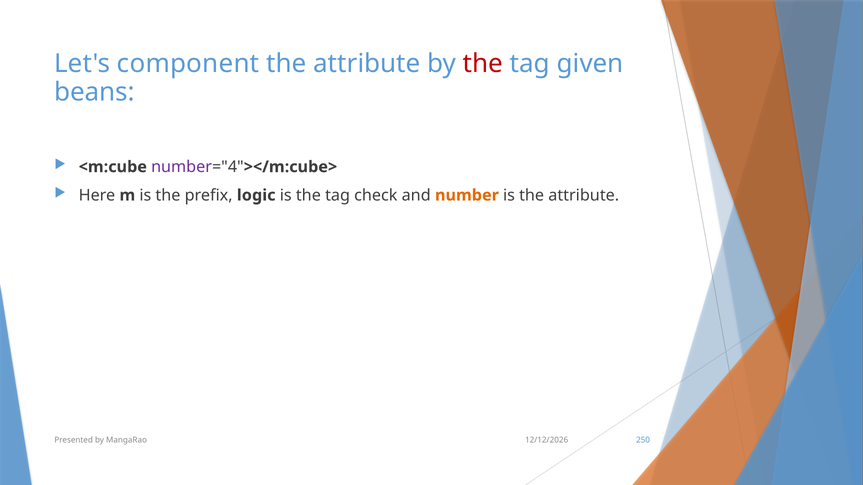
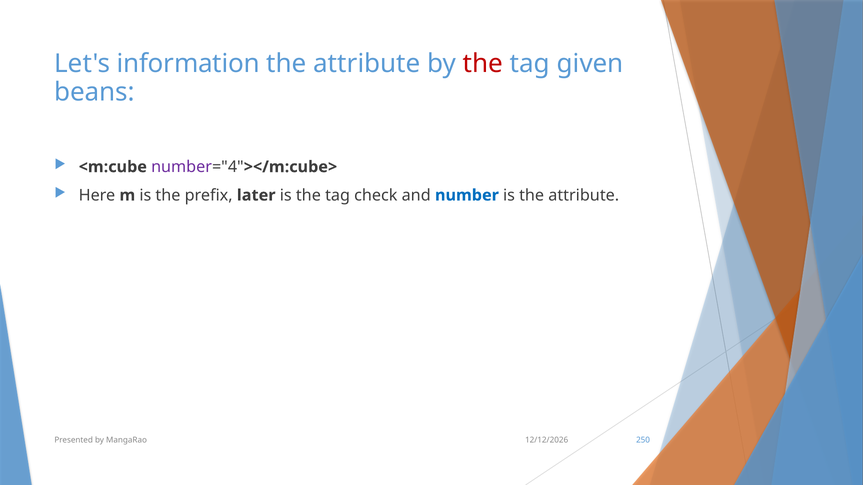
component: component -> information
logic: logic -> later
number colour: orange -> blue
